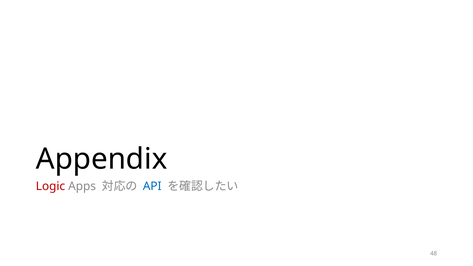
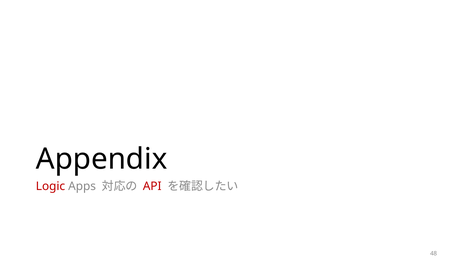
API colour: blue -> red
